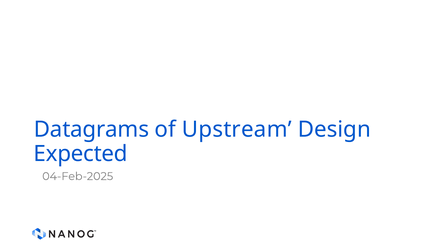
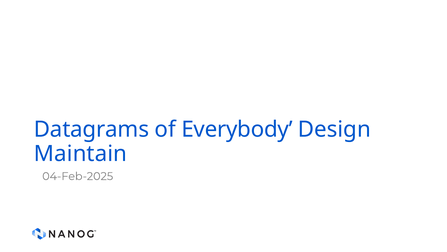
Upstream: Upstream -> Everybody
Expected: Expected -> Maintain
